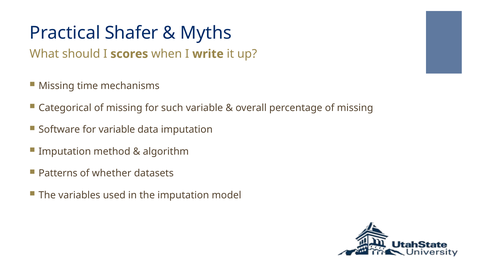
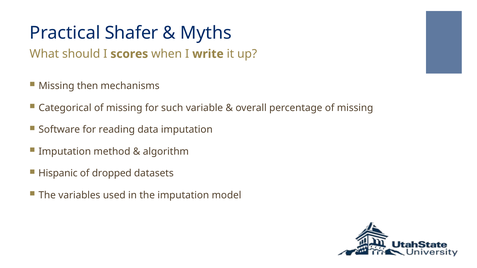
time: time -> then
for variable: variable -> reading
Patterns: Patterns -> Hispanic
whether: whether -> dropped
